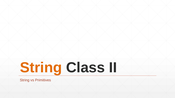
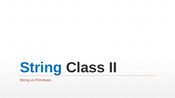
String at (41, 68) colour: orange -> blue
